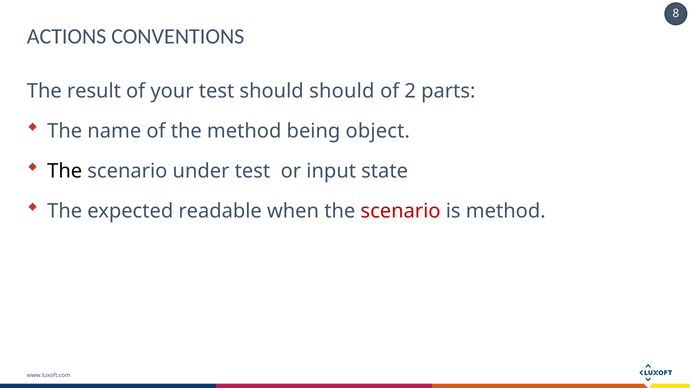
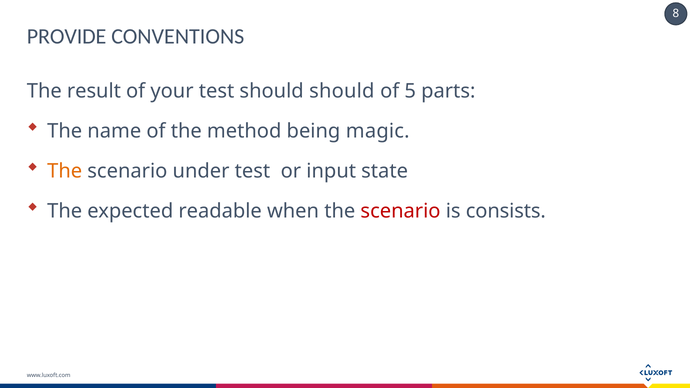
ACTIONS: ACTIONS -> PROVIDE
2: 2 -> 5
object: object -> magic
The at (65, 171) colour: black -> orange
is method: method -> consists
